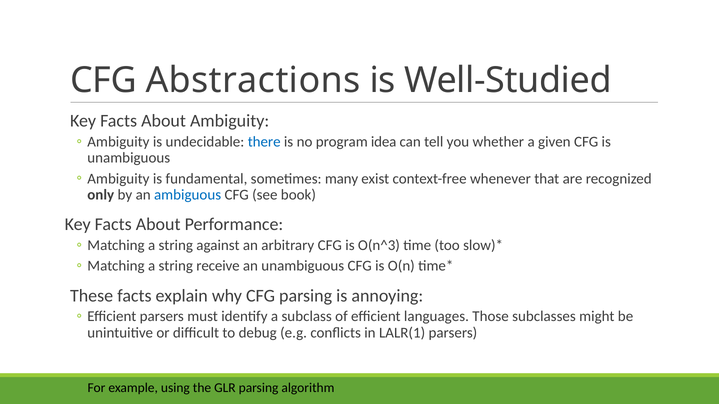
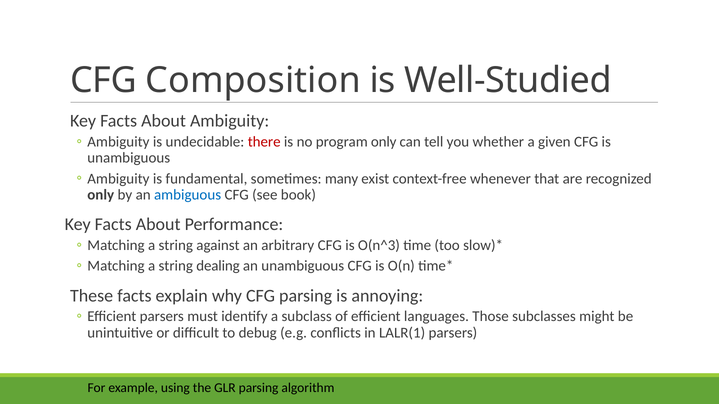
Abstractions: Abstractions -> Composition
there colour: blue -> red
program idea: idea -> only
receive: receive -> dealing
